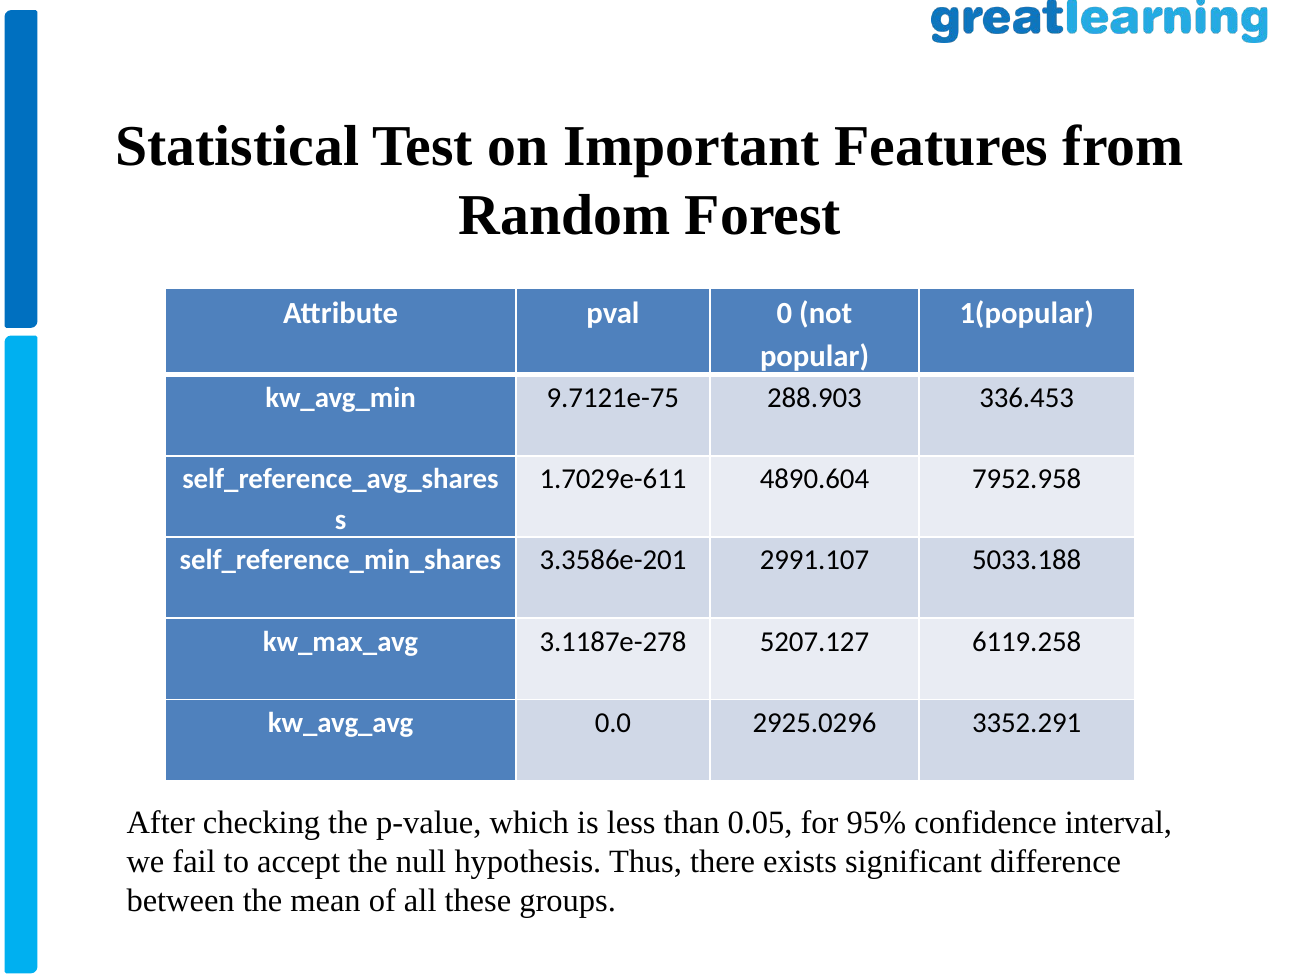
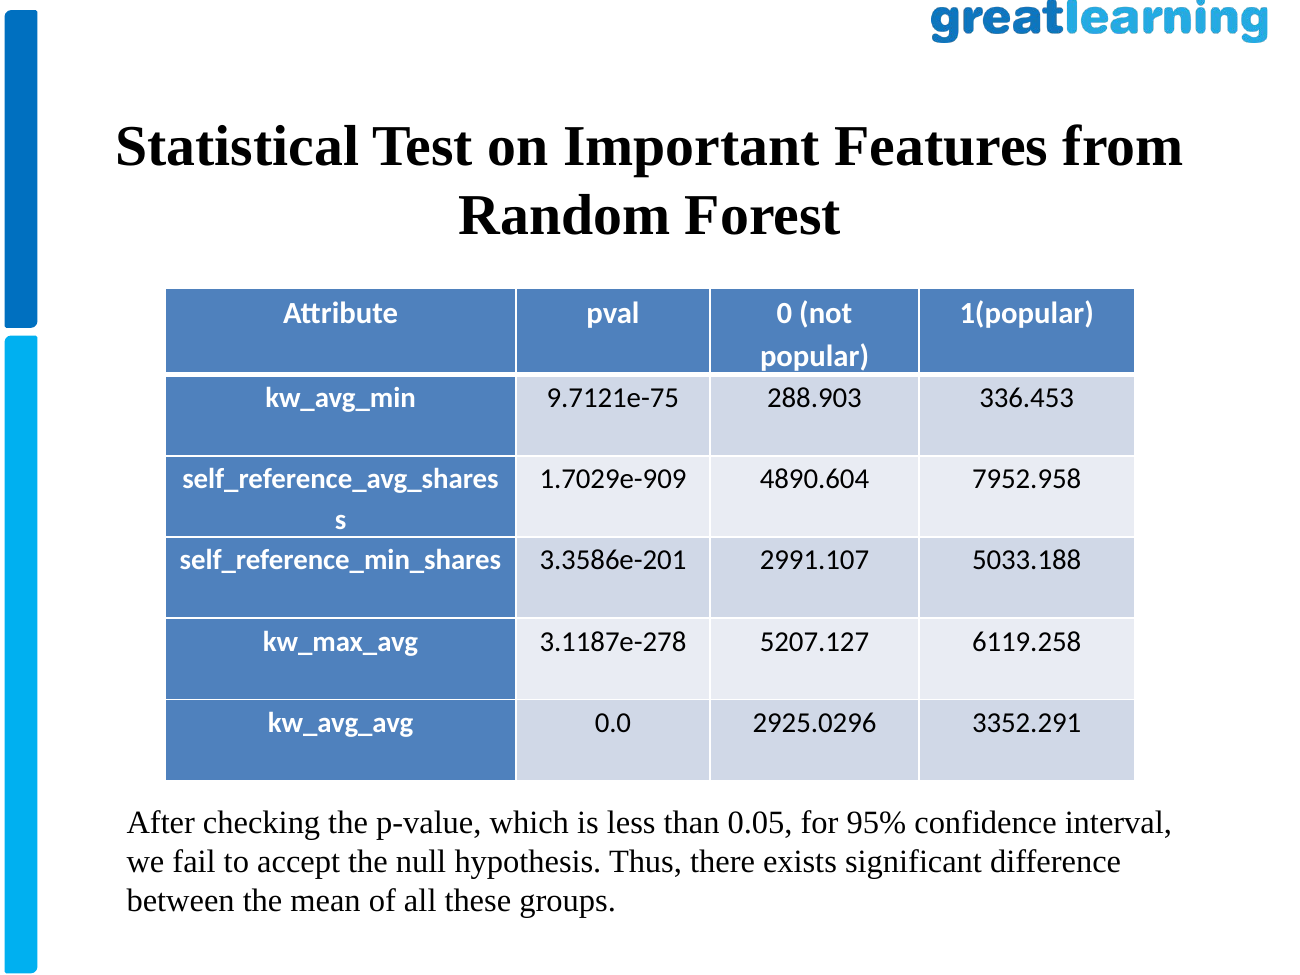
1.7029e-611: 1.7029e-611 -> 1.7029e-909
